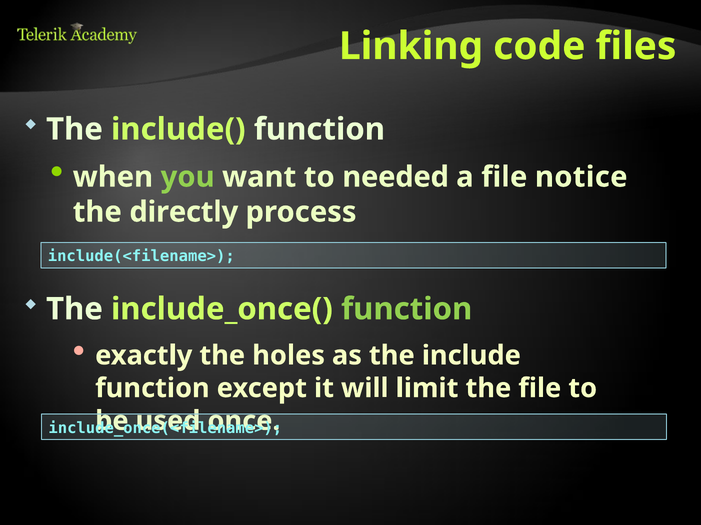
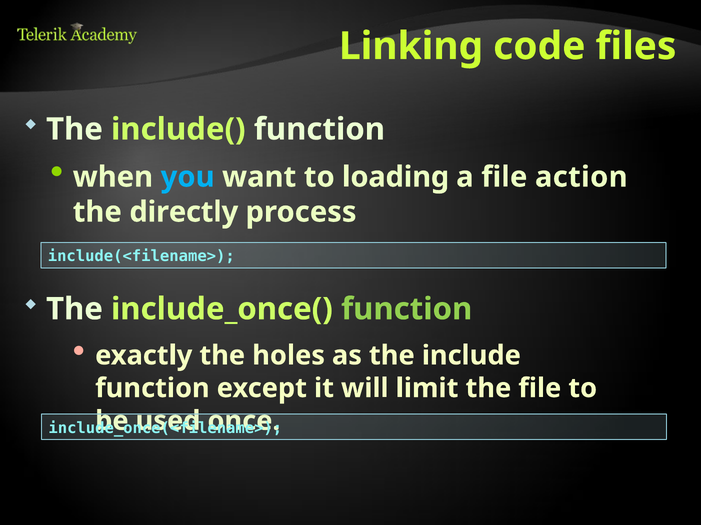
you colour: light green -> light blue
needed: needed -> loading
notice: notice -> action
